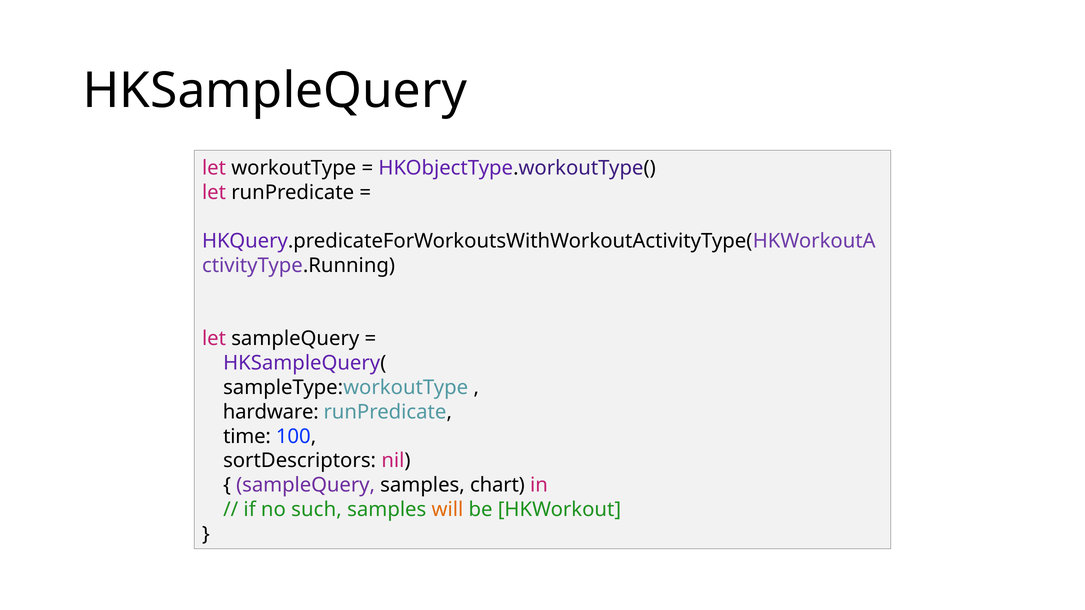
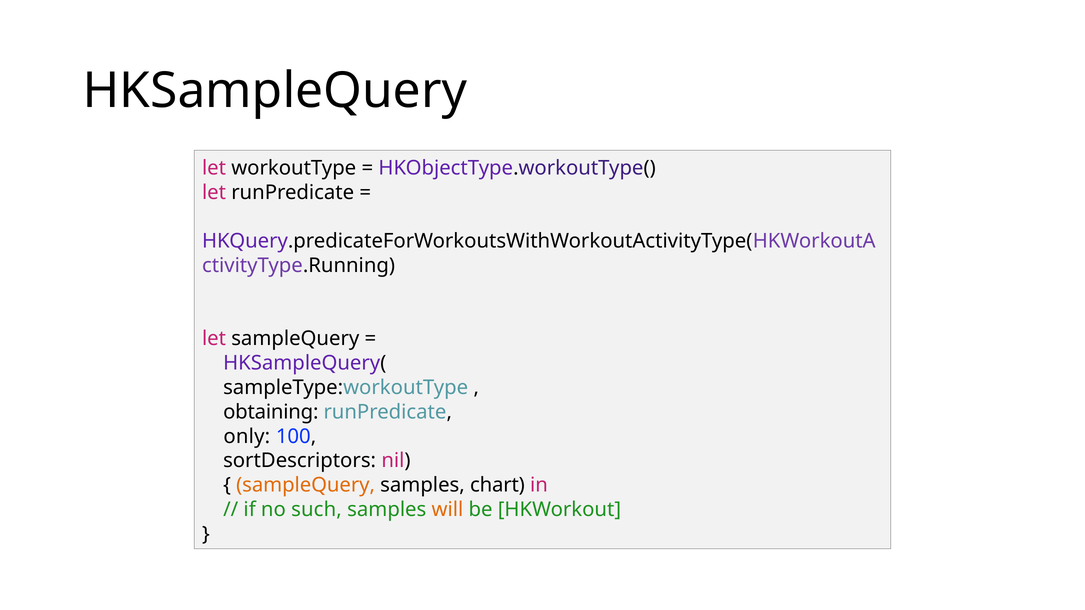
hardware: hardware -> obtaining
time: time -> only
sampleQuery at (306, 485) colour: purple -> orange
